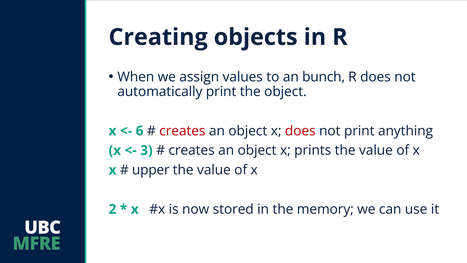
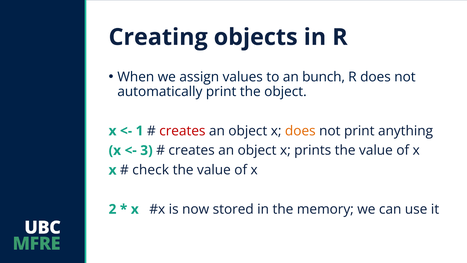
6: 6 -> 1
does at (300, 131) colour: red -> orange
upper: upper -> check
